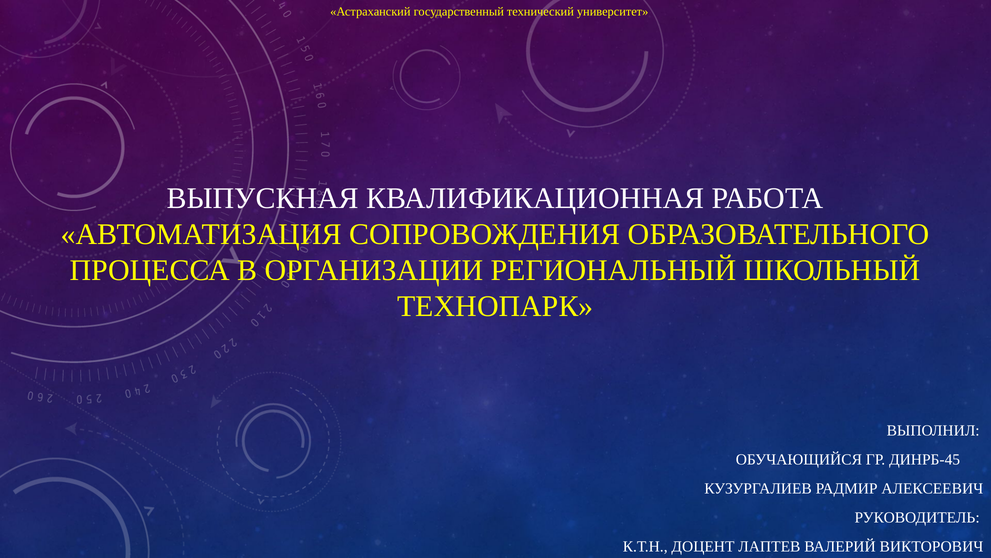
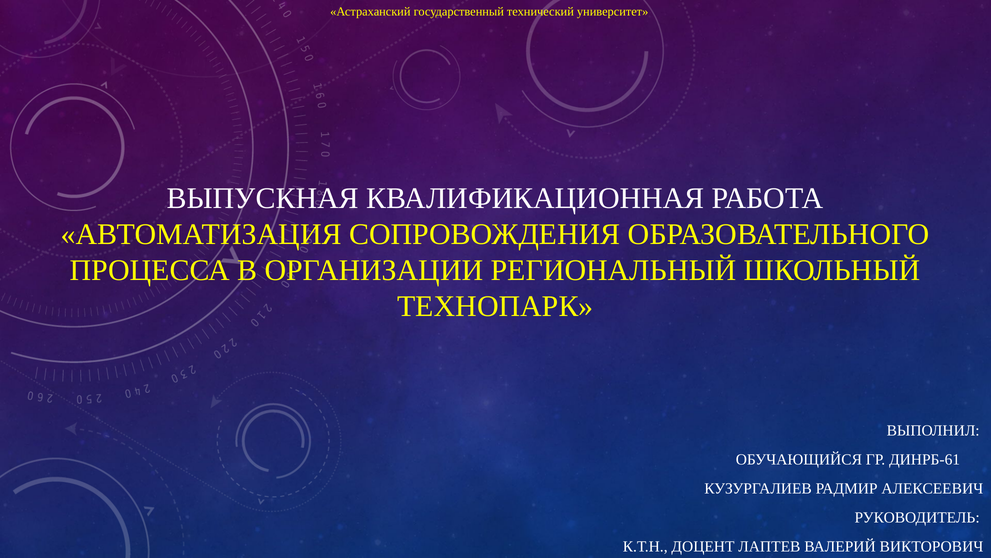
ДИНРБ-45: ДИНРБ-45 -> ДИНРБ-61
